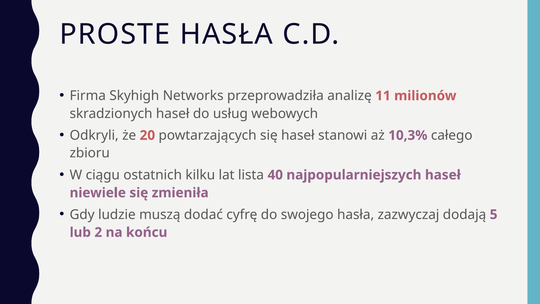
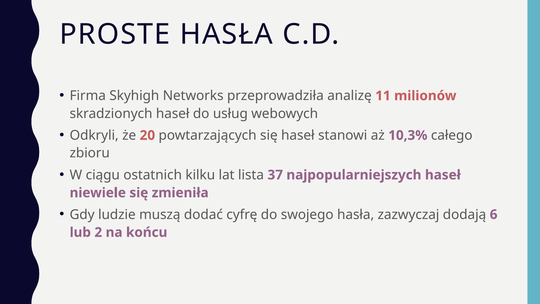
40: 40 -> 37
5: 5 -> 6
